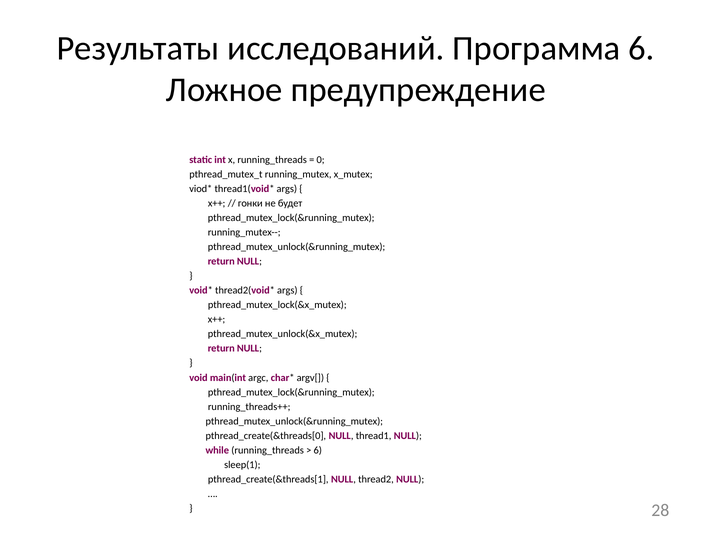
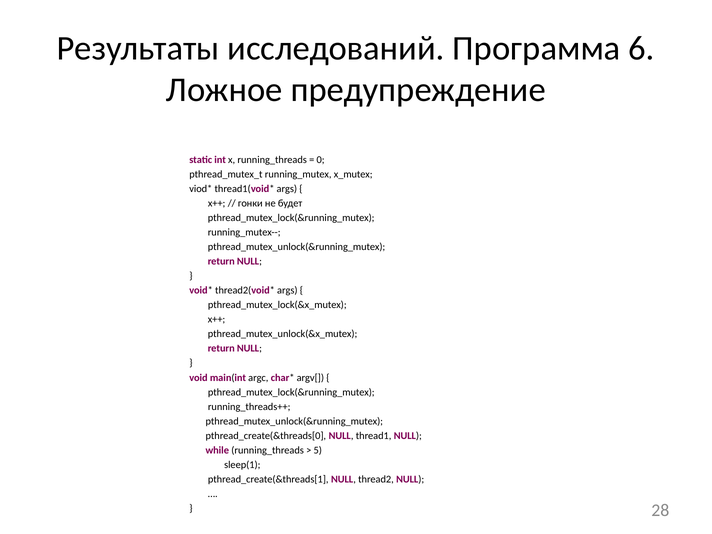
6 at (318, 450): 6 -> 5
